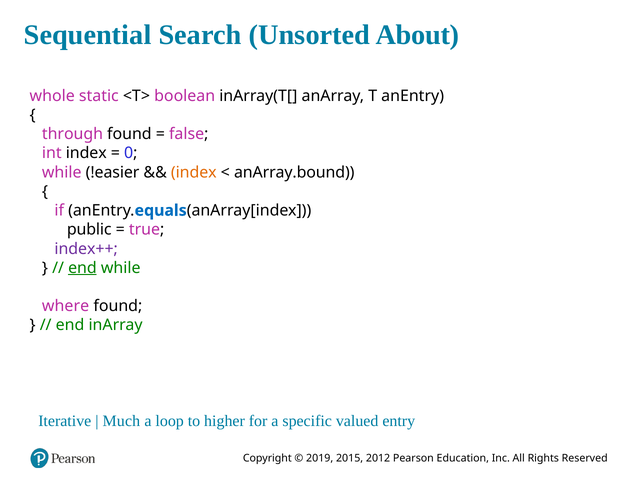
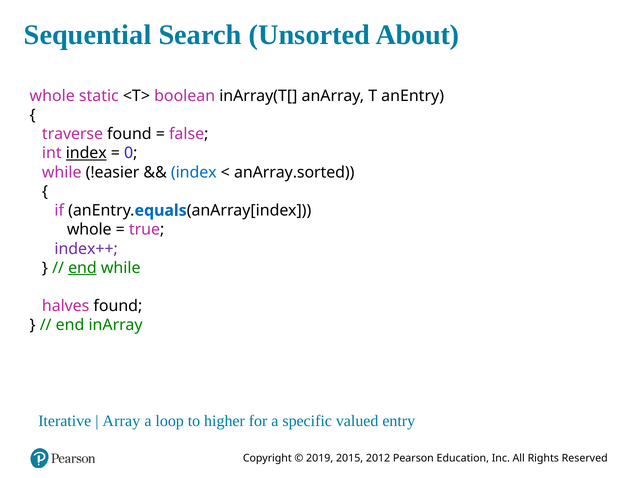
through: through -> traverse
index at (86, 153) underline: none -> present
index at (194, 172) colour: orange -> blue
anArray.bound: anArray.bound -> anArray.sorted
public at (89, 230): public -> whole
where: where -> halves
Much: Much -> Array
